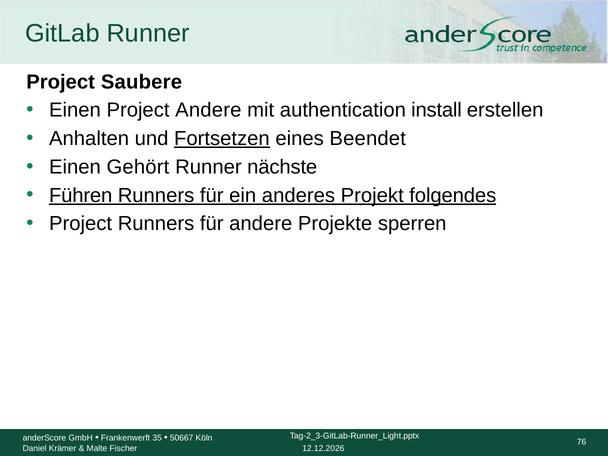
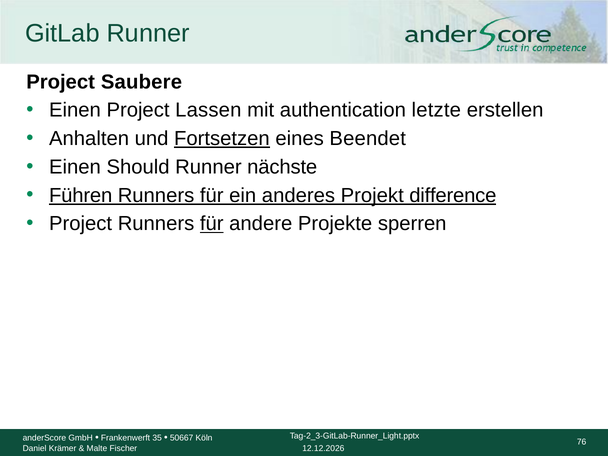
Project Andere: Andere -> Lassen
install: install -> letzte
Gehört: Gehört -> Should
folgendes: folgendes -> difference
für at (212, 224) underline: none -> present
